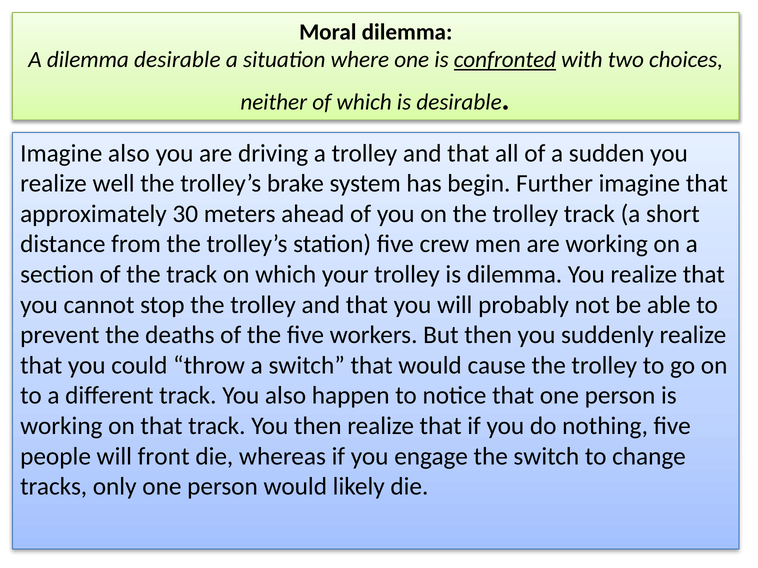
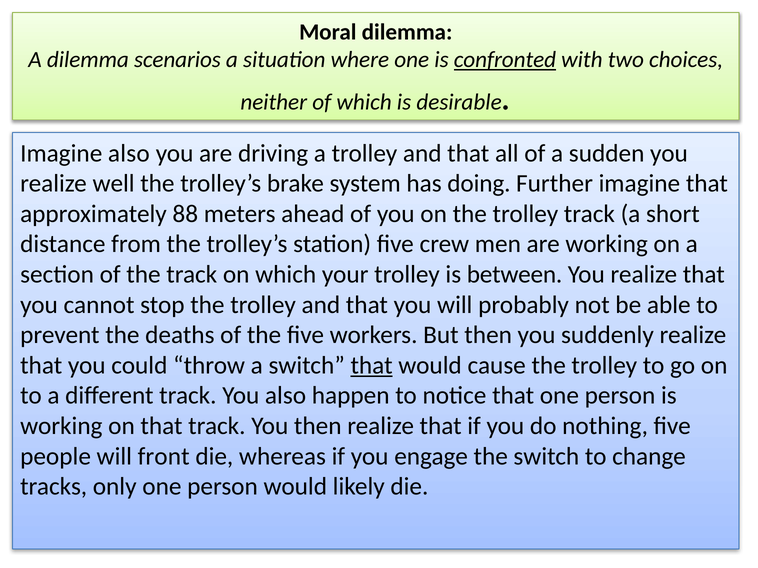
dilemma desirable: desirable -> scenarios
begin: begin -> doing
30: 30 -> 88
is dilemma: dilemma -> between
that at (372, 366) underline: none -> present
